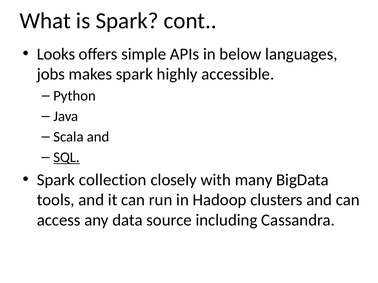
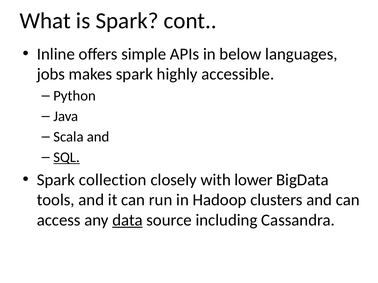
Looks: Looks -> Inline
many: many -> lower
data underline: none -> present
